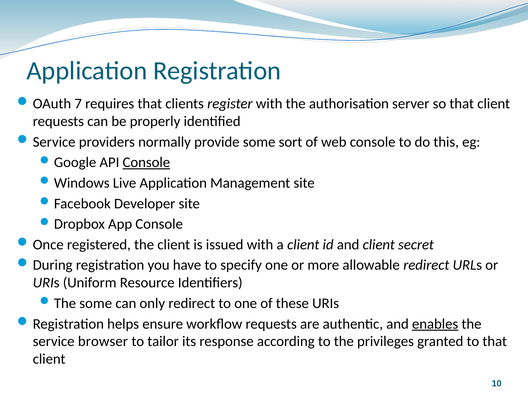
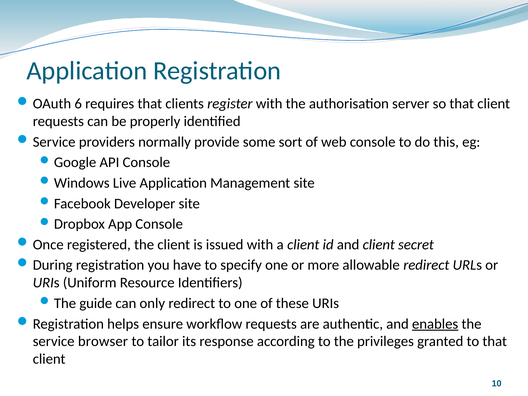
7: 7 -> 6
Console at (146, 162) underline: present -> none
some at (96, 303): some -> guide
